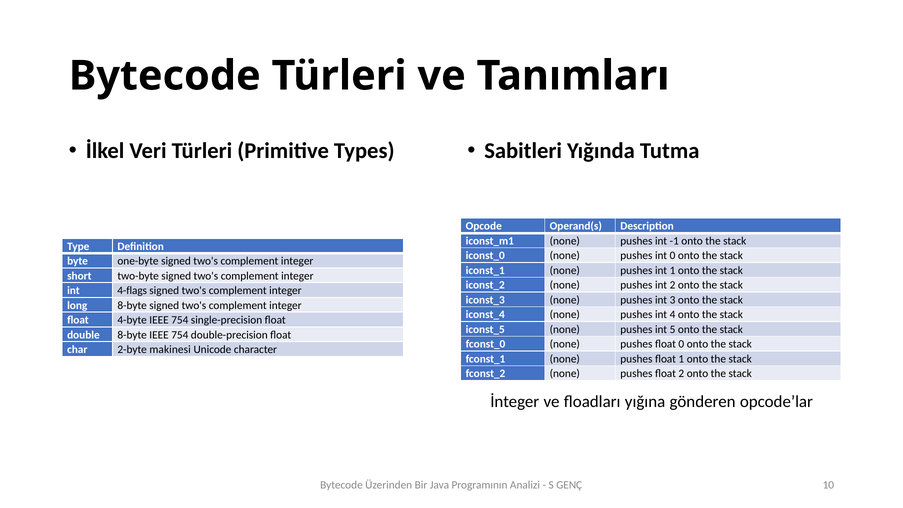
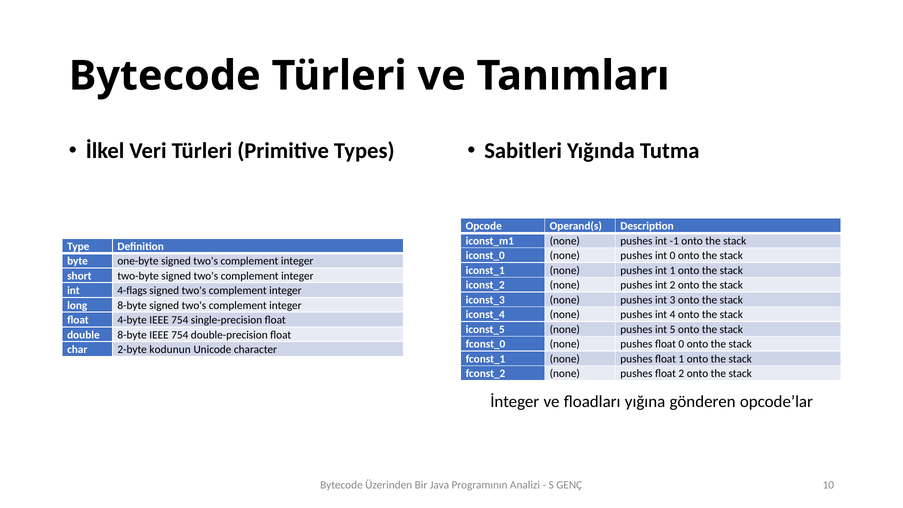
makinesi: makinesi -> kodunun
